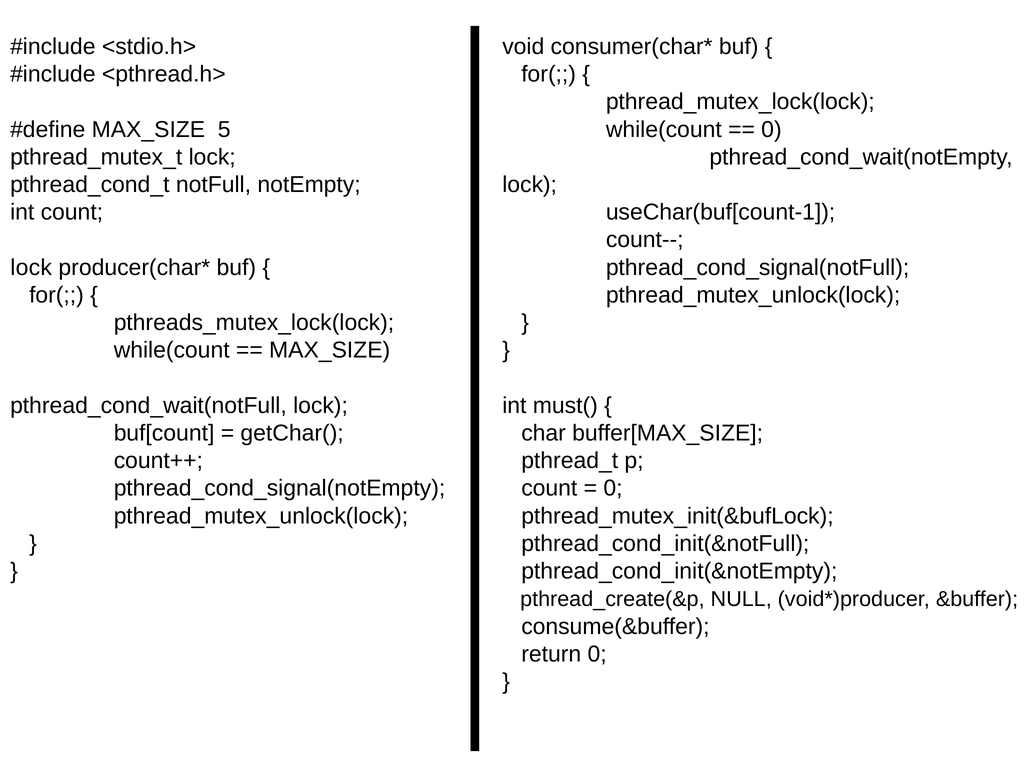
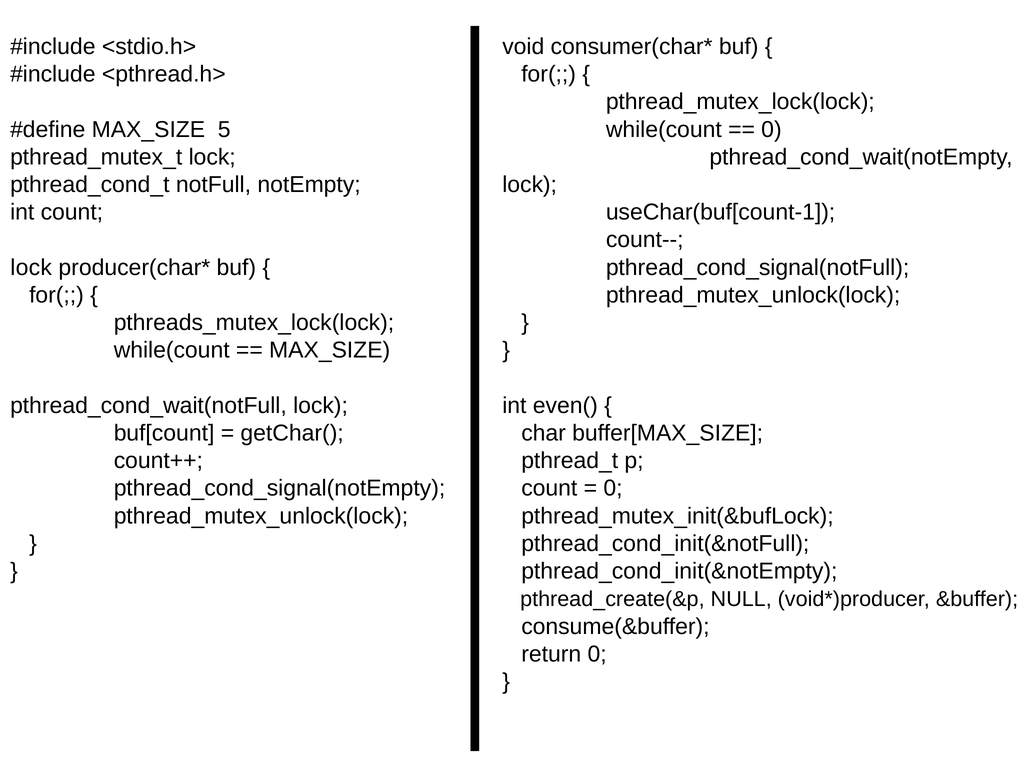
must(: must( -> even(
